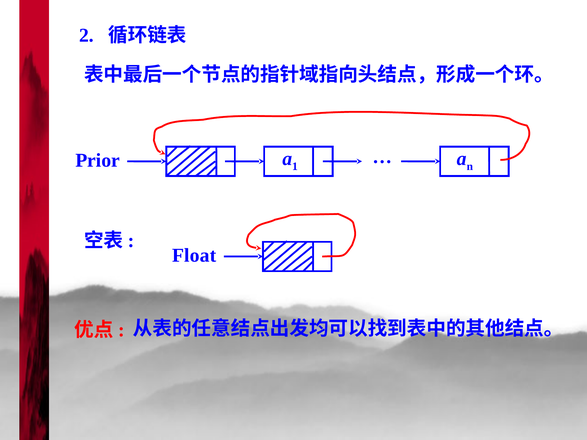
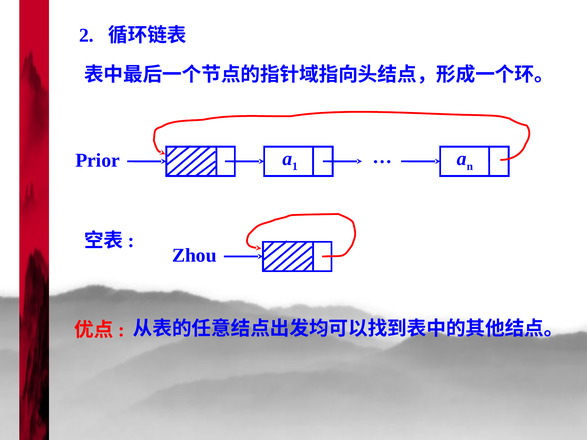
Float: Float -> Zhou
